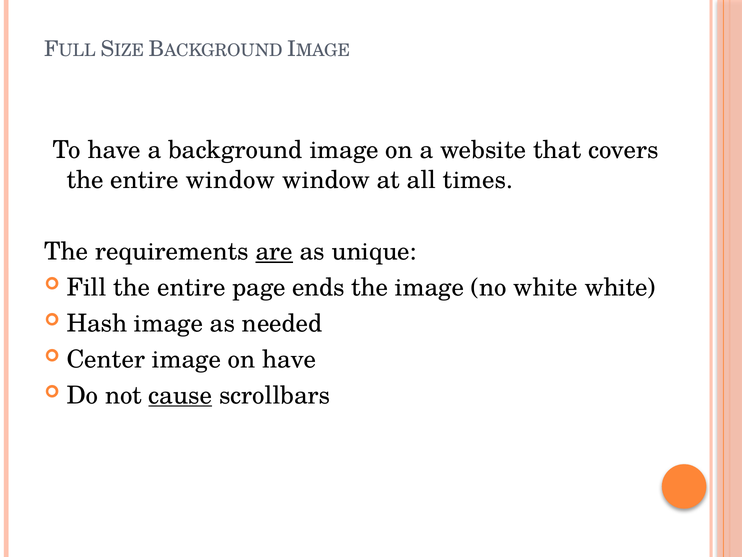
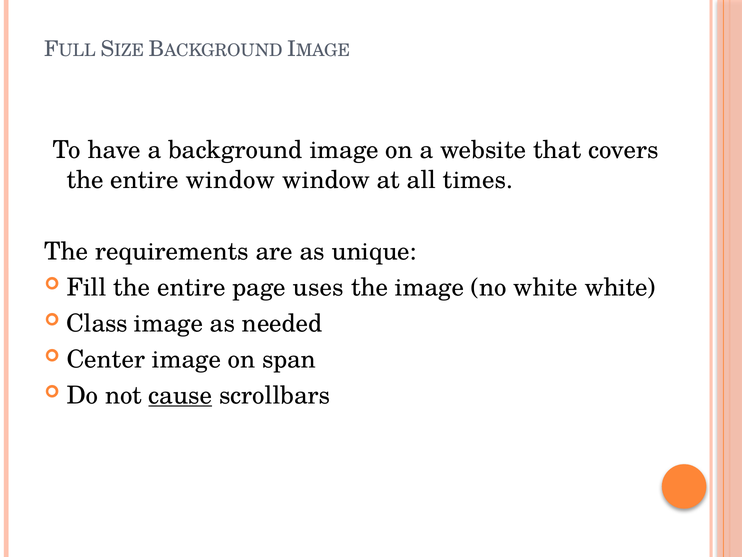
are underline: present -> none
ends: ends -> uses
Hash: Hash -> Class
on have: have -> span
